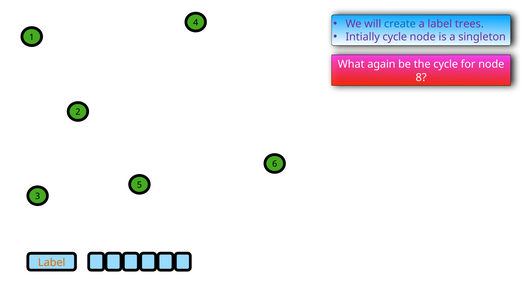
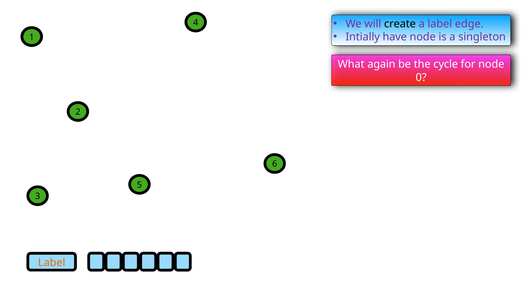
create colour: blue -> black
trees: trees -> edge
Intially cycle: cycle -> have
8: 8 -> 0
